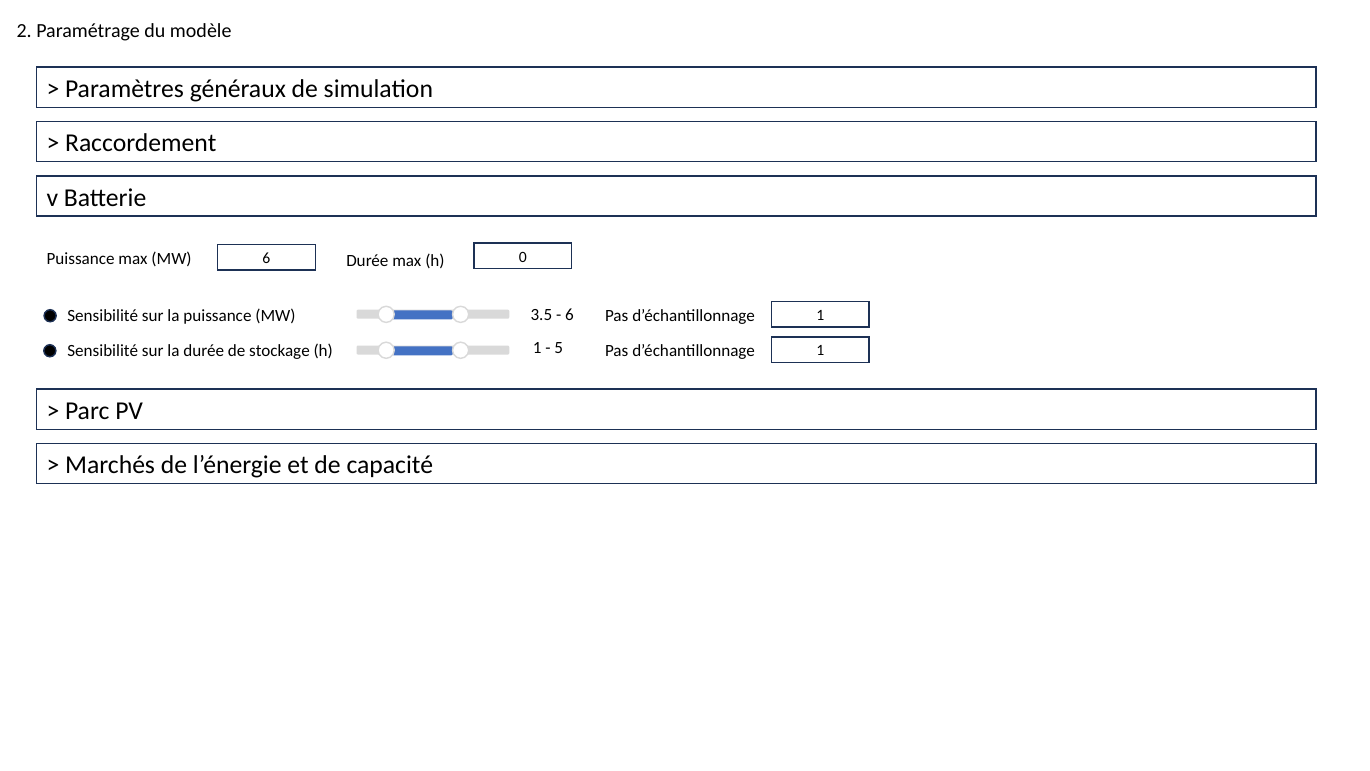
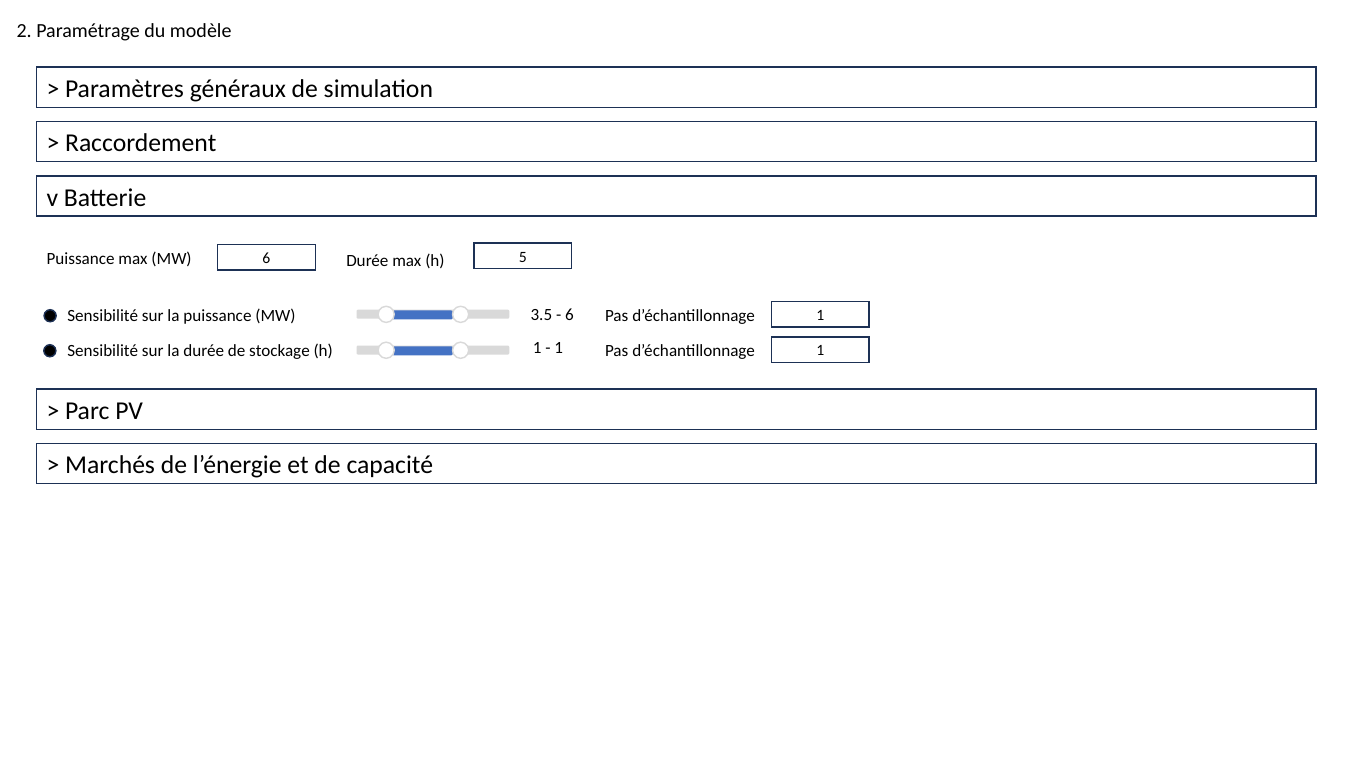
0: 0 -> 5
5 at (559, 348): 5 -> 1
